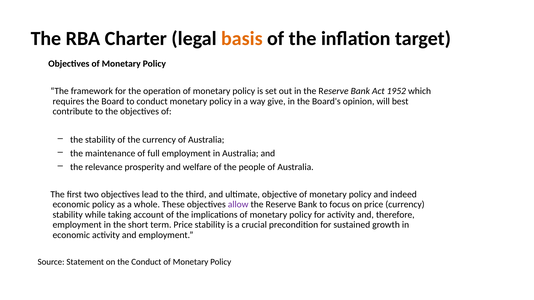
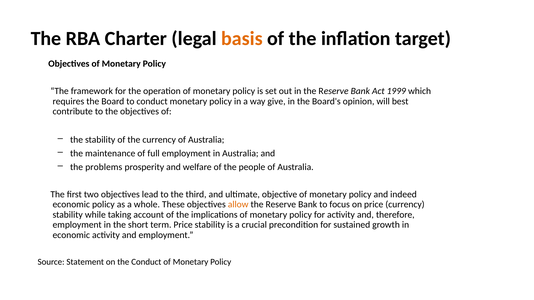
1952: 1952 -> 1999
relevance: relevance -> problems
allow colour: purple -> orange
